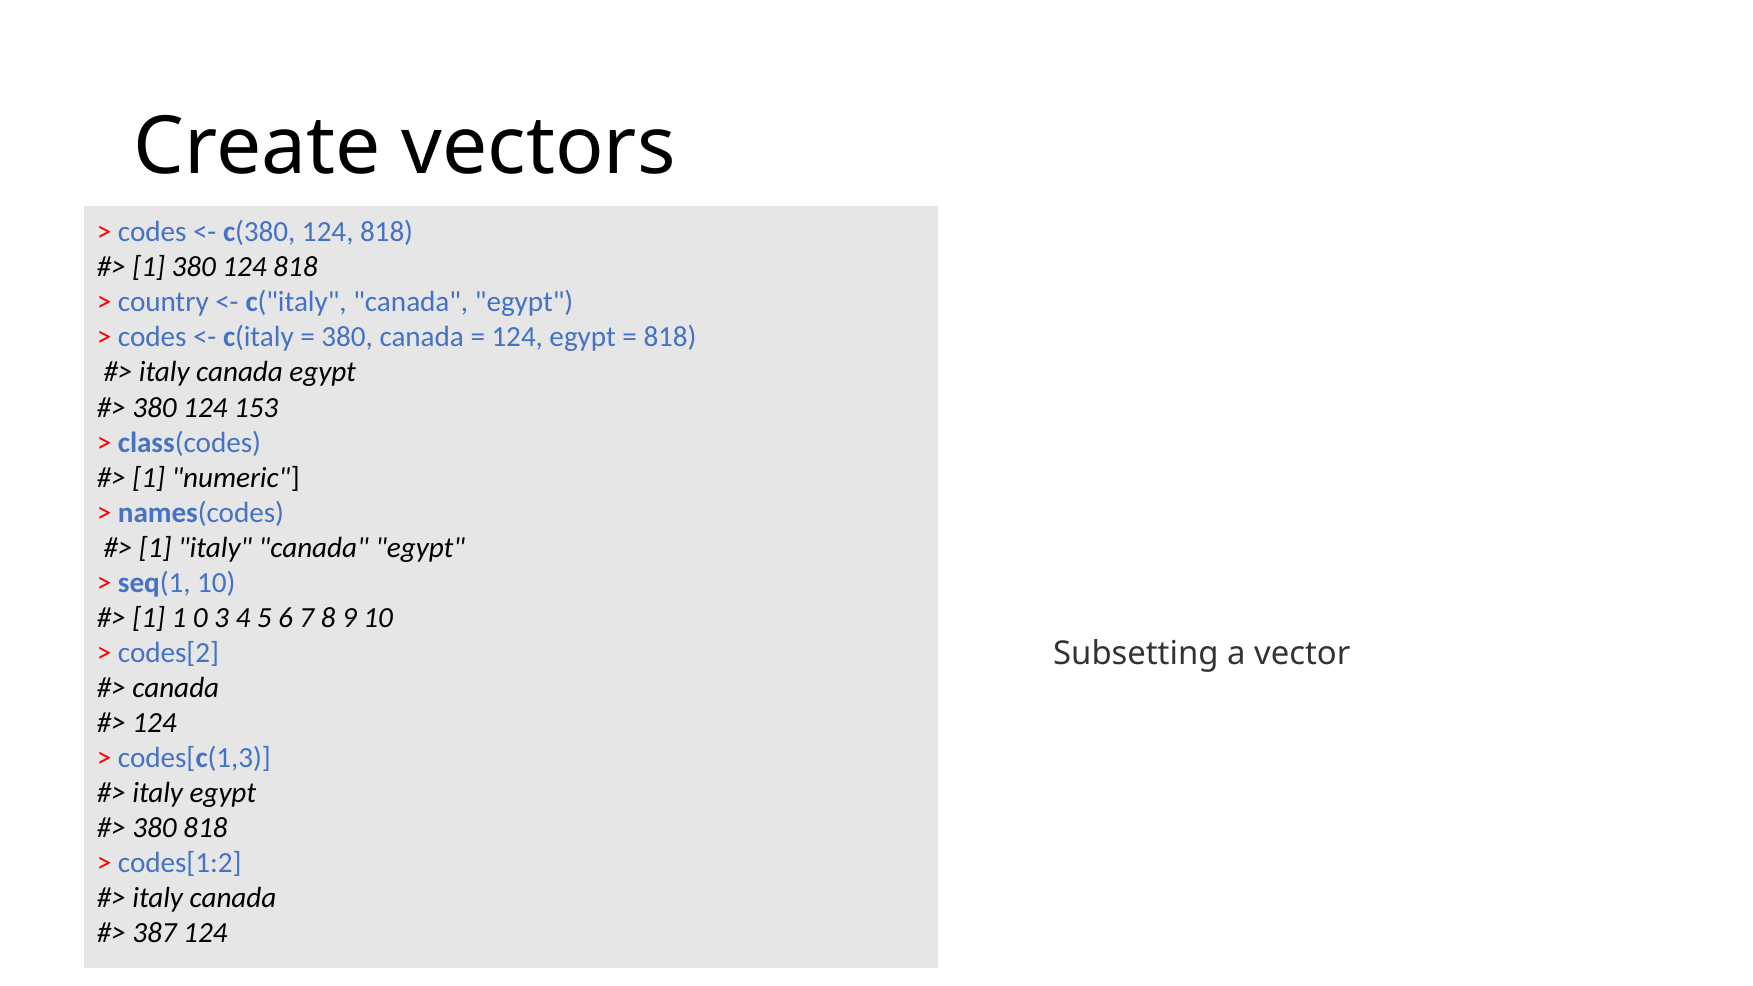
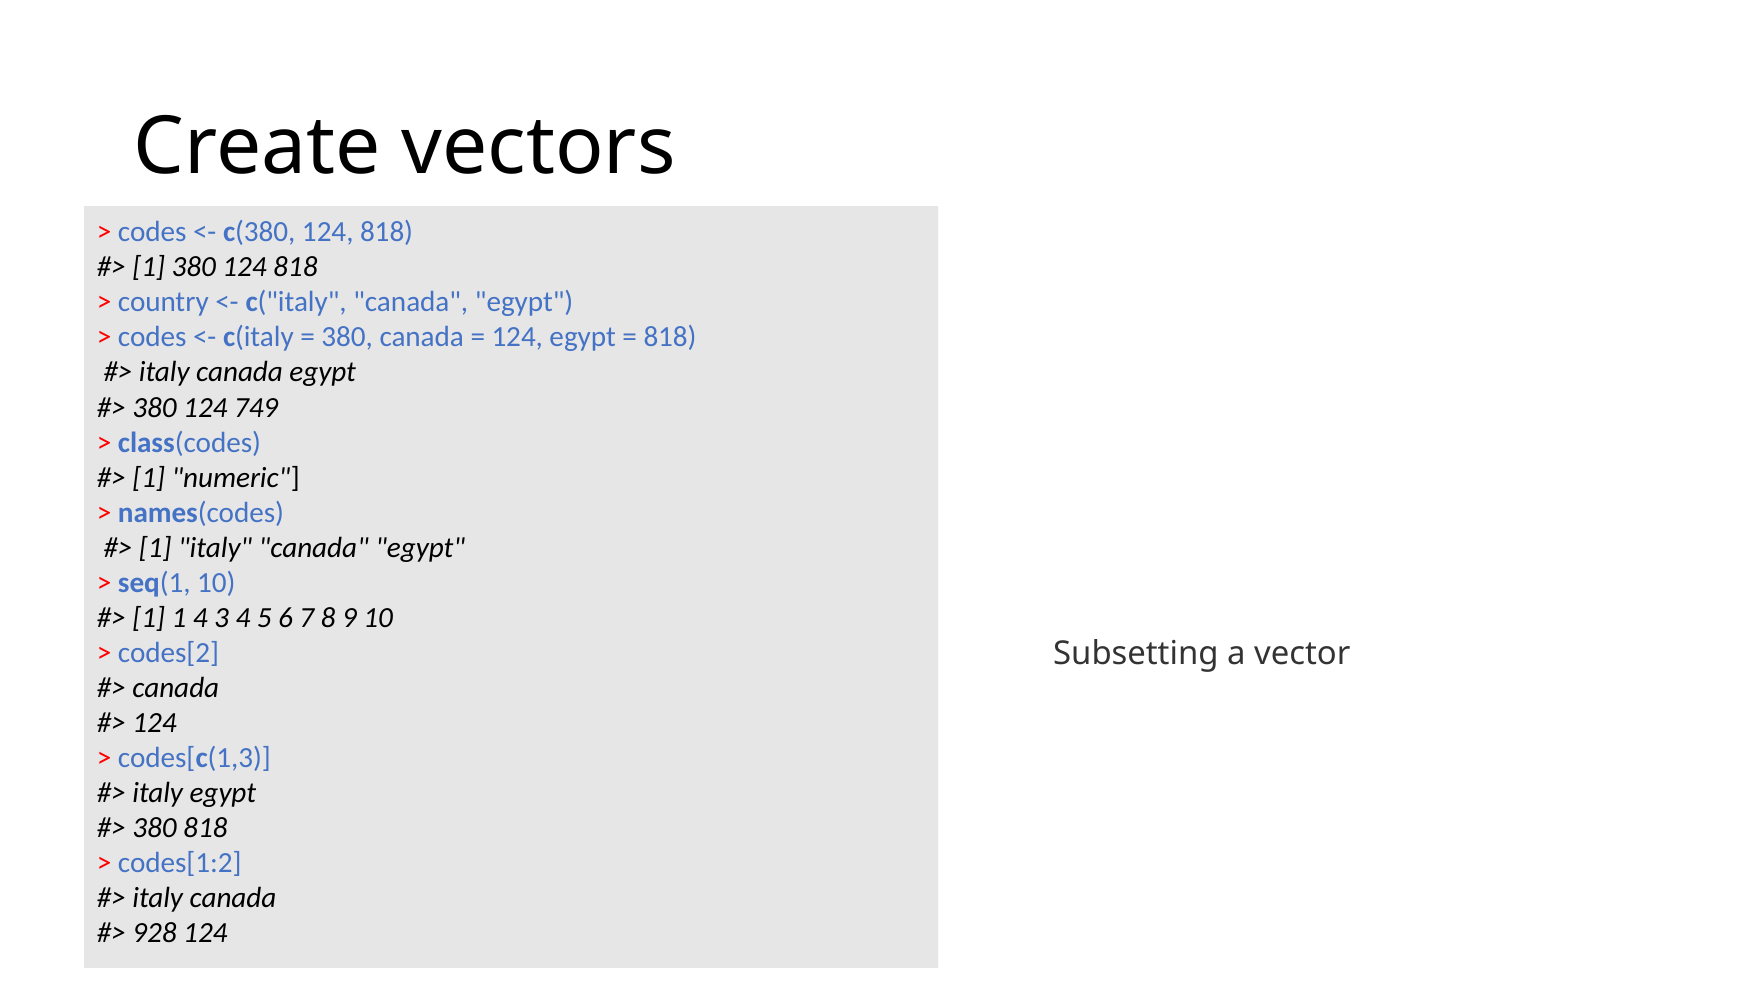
153: 153 -> 749
1 0: 0 -> 4
387: 387 -> 928
